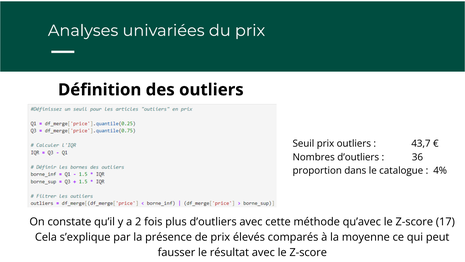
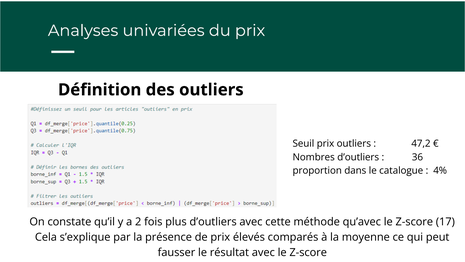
43,7: 43,7 -> 47,2
